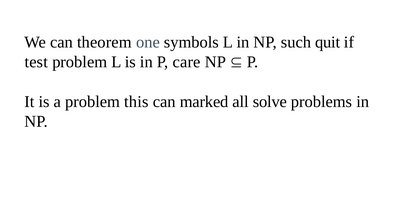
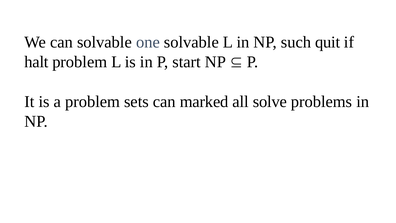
can theorem: theorem -> solvable
one symbols: symbols -> solvable
test: test -> halt
care: care -> start
this: this -> sets
